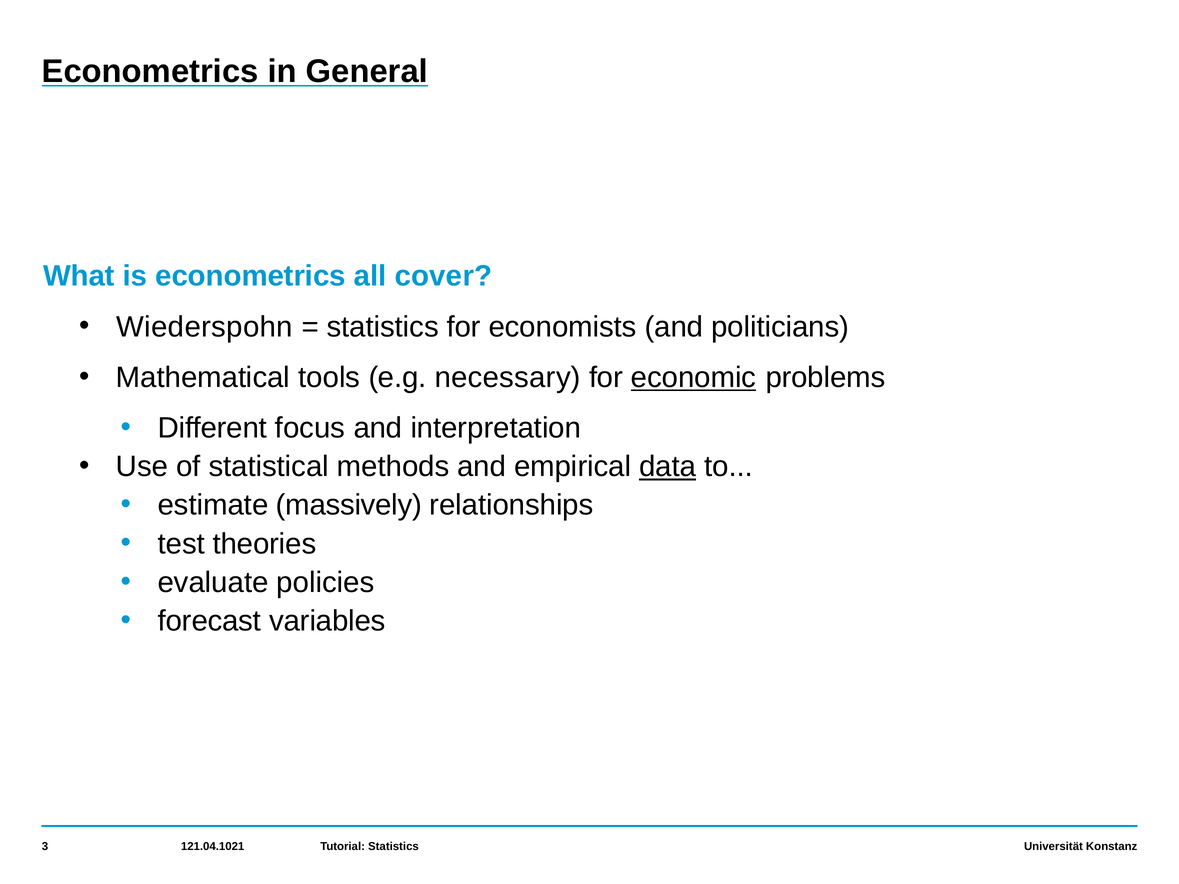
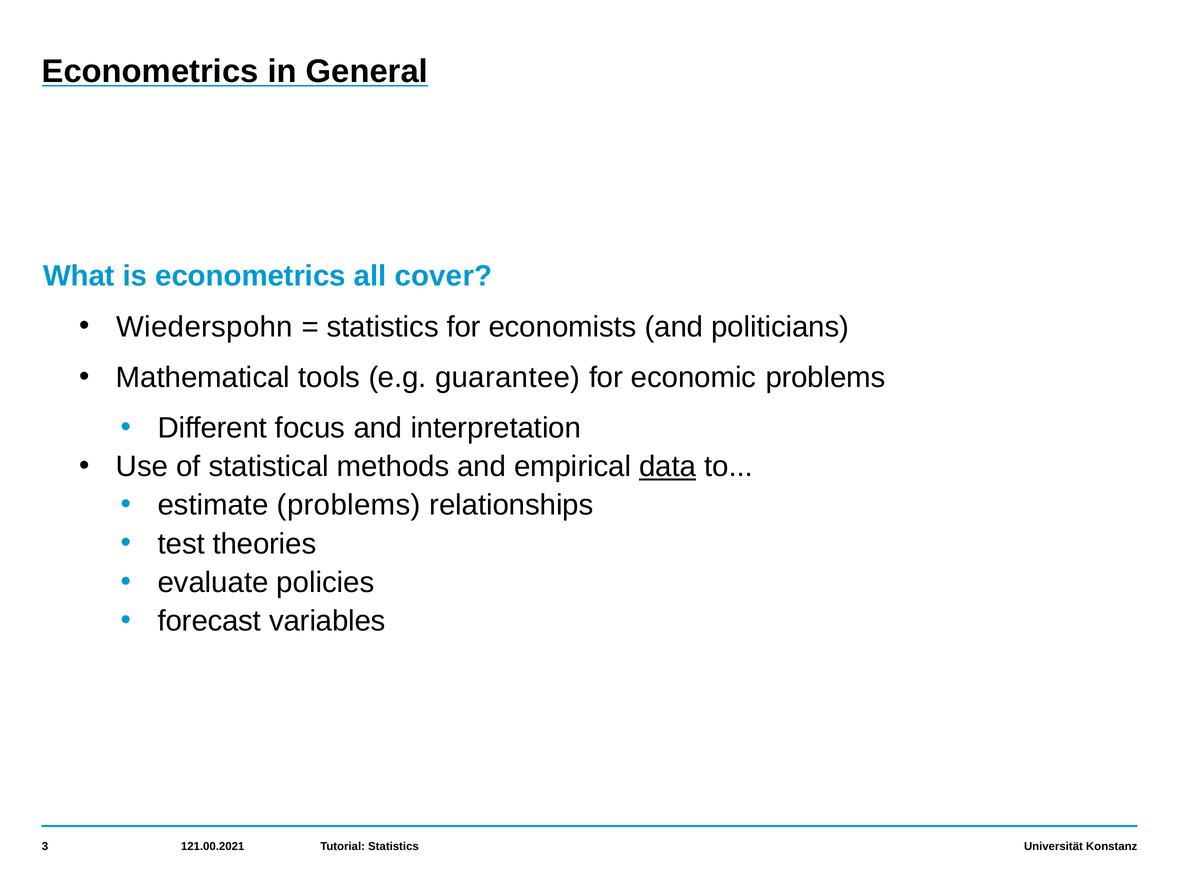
necessary: necessary -> guarantee
economic underline: present -> none
estimate massively: massively -> problems
121.04.1021: 121.04.1021 -> 121.00.2021
